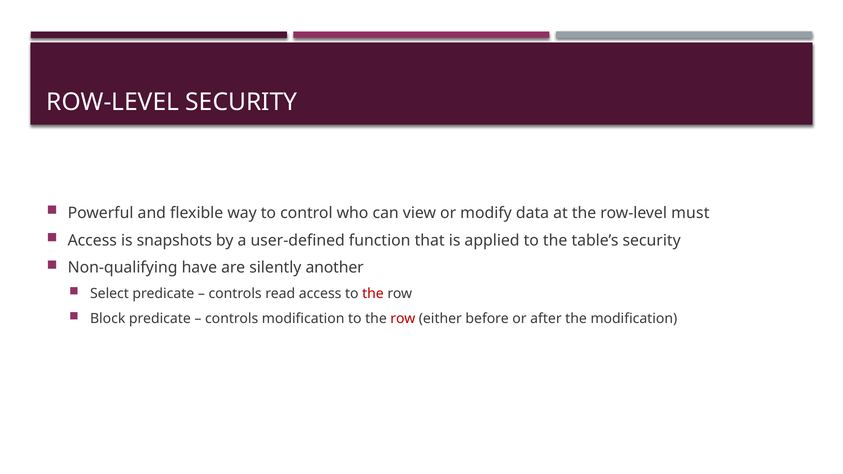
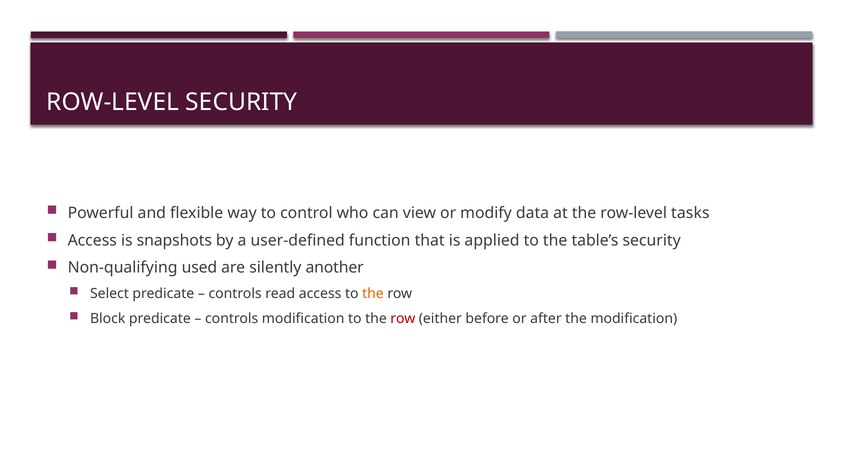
must: must -> tasks
have: have -> used
the at (373, 294) colour: red -> orange
